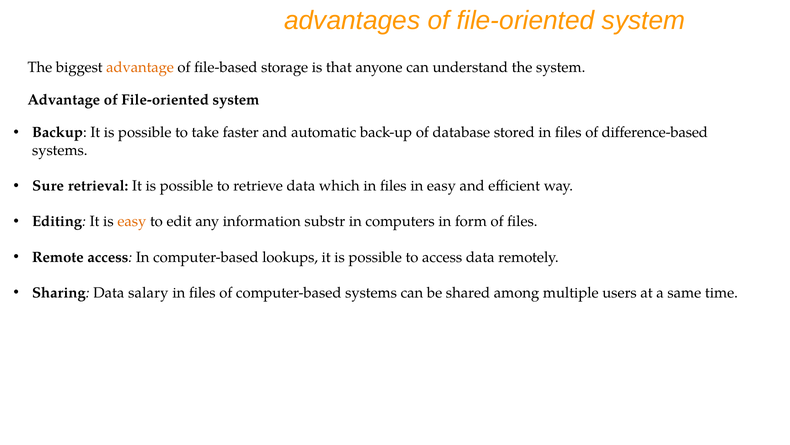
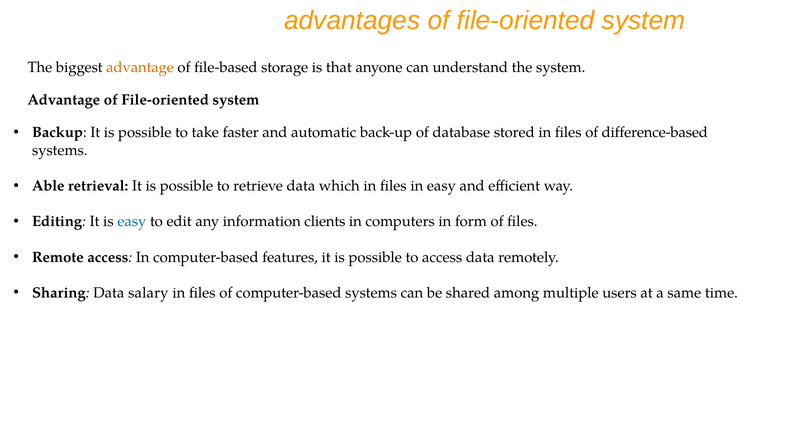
Sure: Sure -> Able
easy at (132, 221) colour: orange -> blue
substr: substr -> clients
lookups: lookups -> features
